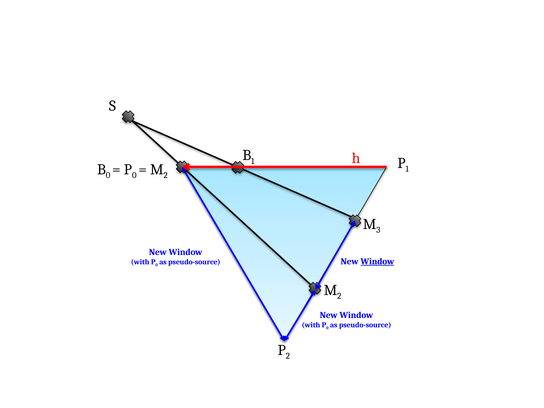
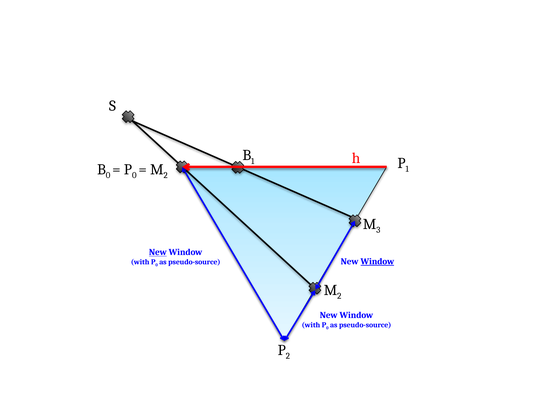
New at (158, 252) underline: none -> present
